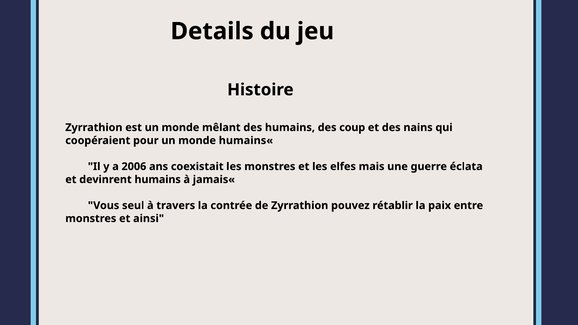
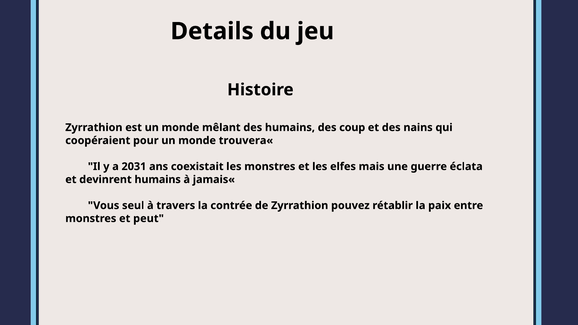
humains«: humains« -> trouvera«
2006: 2006 -> 2031
ainsi: ainsi -> peut
